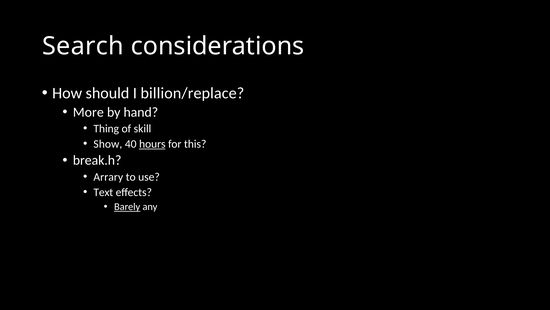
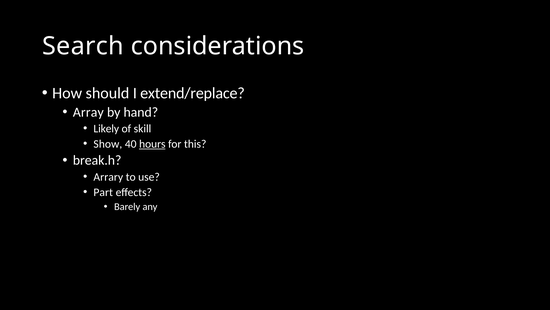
billion/replace: billion/replace -> extend/replace
More: More -> Array
Thing: Thing -> Likely
Text: Text -> Part
Barely underline: present -> none
